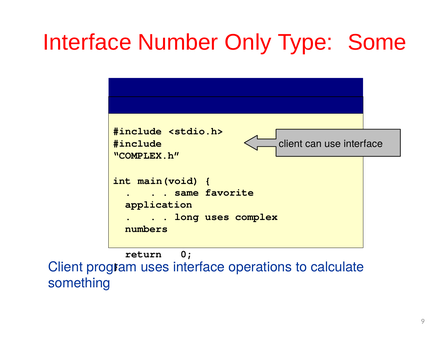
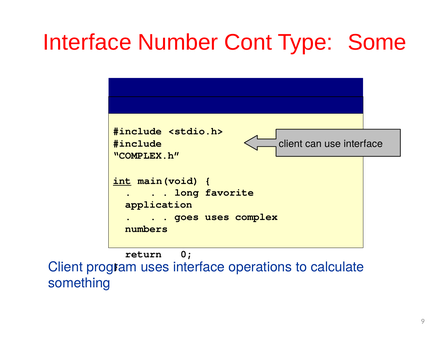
Only: Only -> Cont
int underline: none -> present
same: same -> long
long: long -> goes
